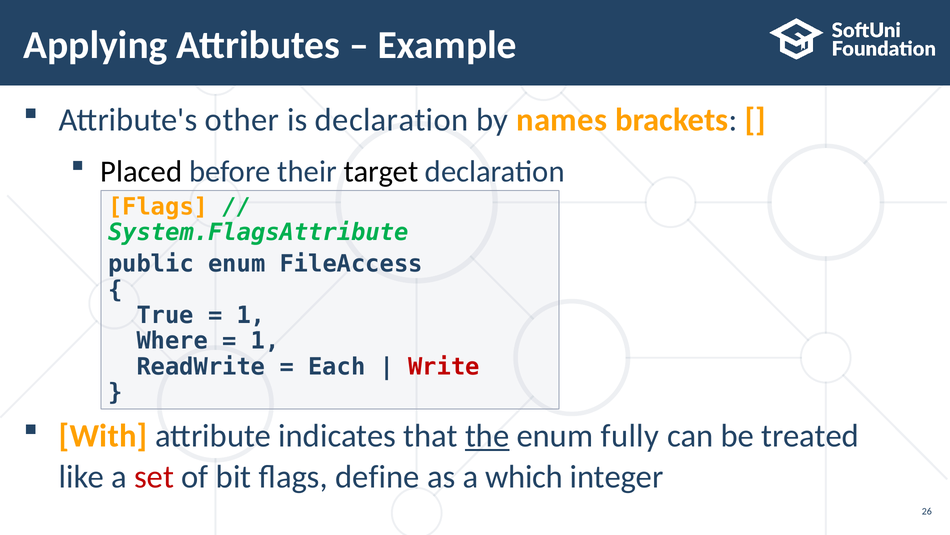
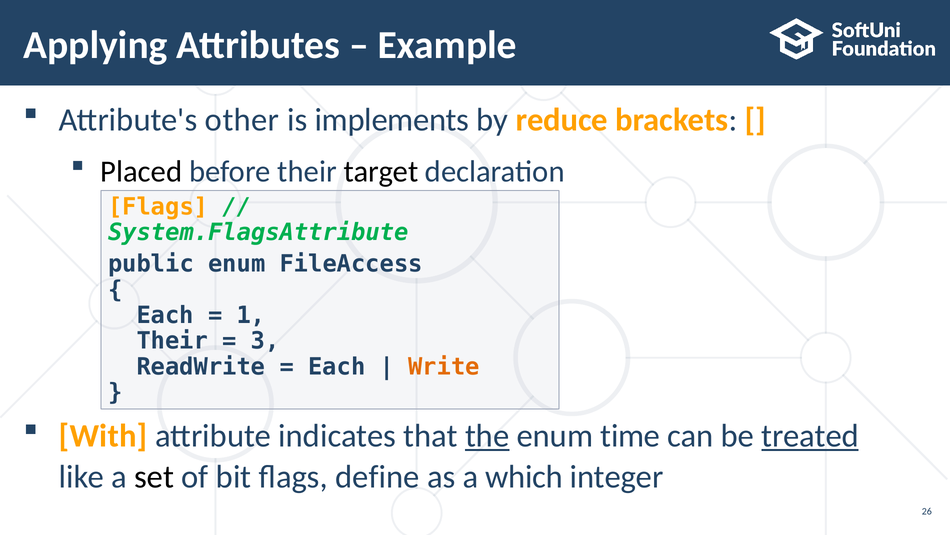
is declaration: declaration -> implements
names: names -> reduce
True at (165, 315): True -> Each
Where at (172, 341): Where -> Their
1 at (265, 341): 1 -> 3
Write colour: red -> orange
fully: fully -> time
treated underline: none -> present
set colour: red -> black
